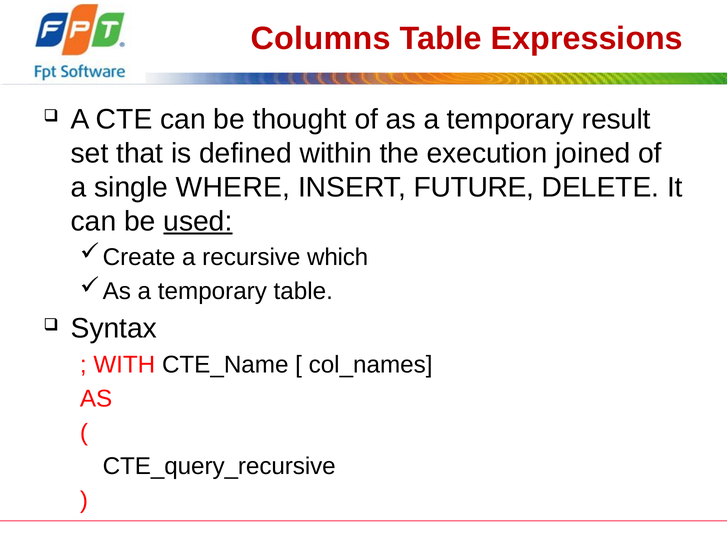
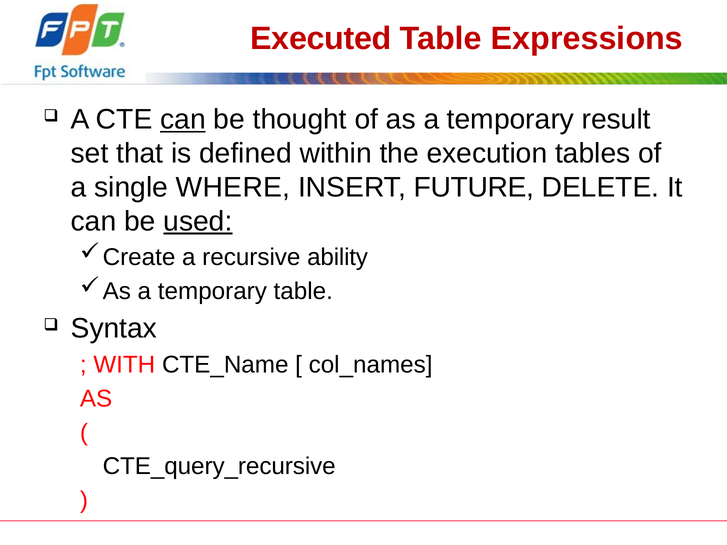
Columns: Columns -> Executed
can at (183, 120) underline: none -> present
joined: joined -> tables
which: which -> ability
